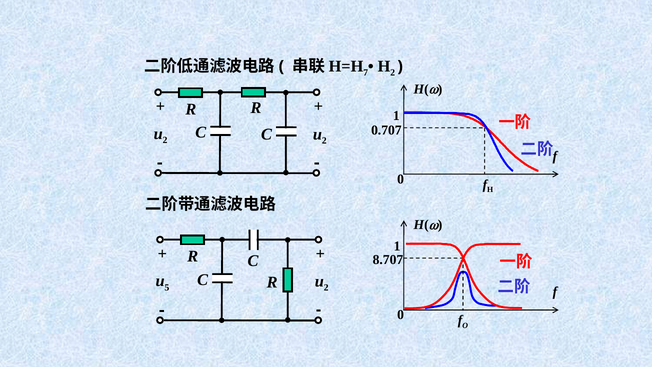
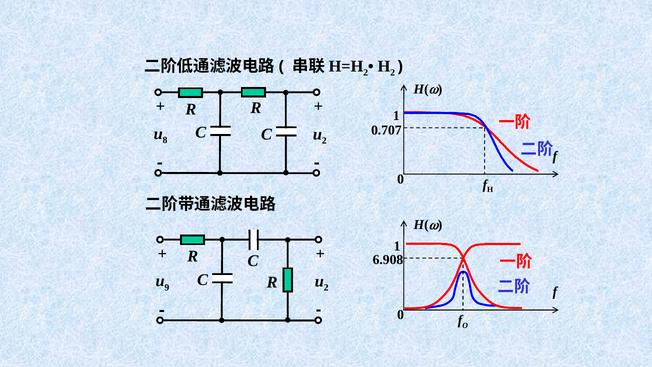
7 at (366, 73): 7 -> 2
2 at (165, 140): 2 -> 8
8.707: 8.707 -> 6.908
5: 5 -> 9
